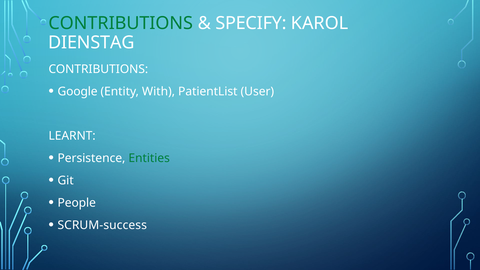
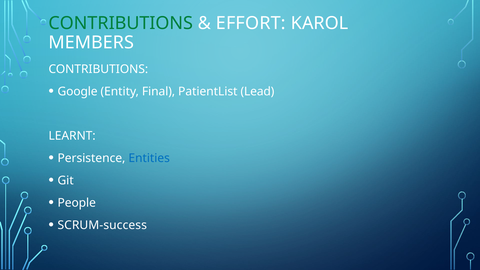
SPECIFY: SPECIFY -> EFFORT
DIENSTAG: DIENSTAG -> MEMBERS
With: With -> Final
User: User -> Lead
Entities colour: green -> blue
